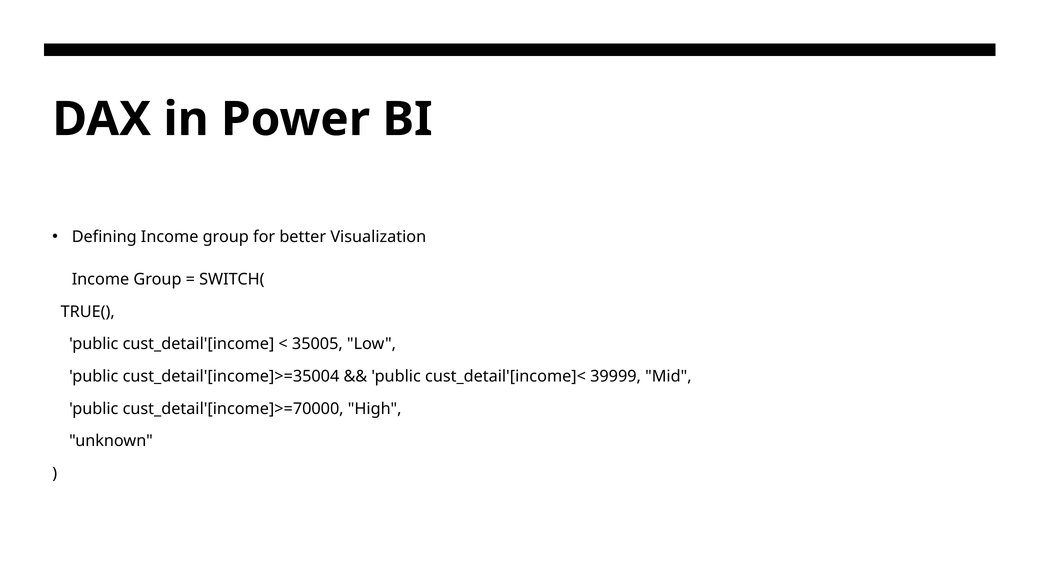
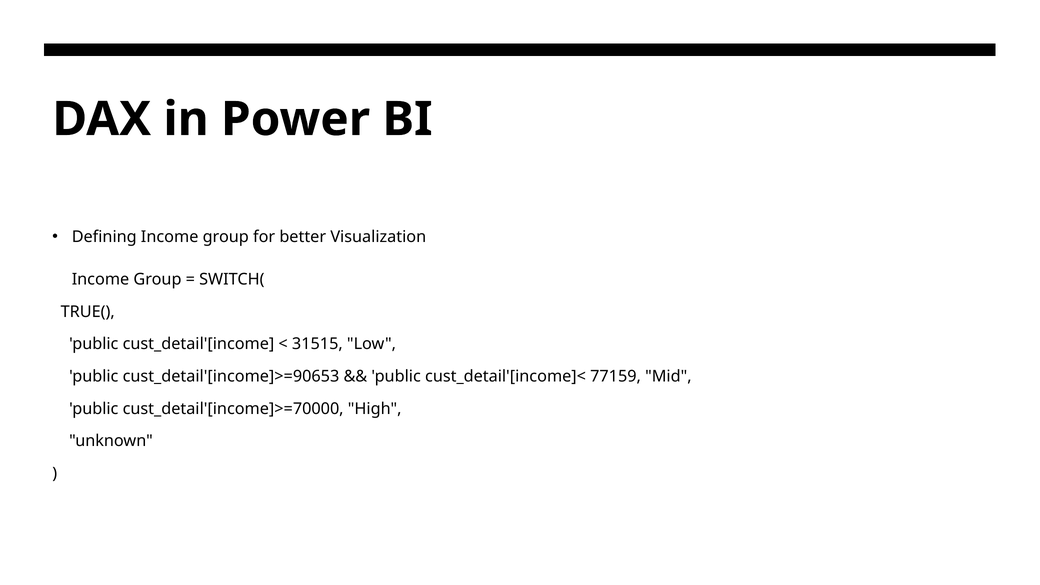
35005: 35005 -> 31515
cust_detail'[income]>=35004: cust_detail'[income]>=35004 -> cust_detail'[income]>=90653
39999: 39999 -> 77159
